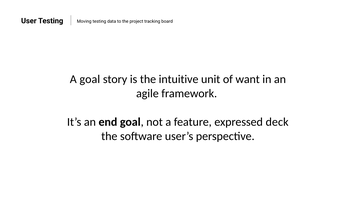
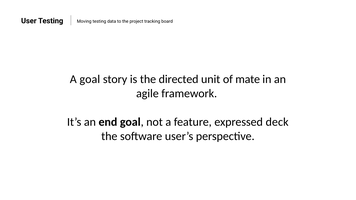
intuitive: intuitive -> directed
want: want -> mate
